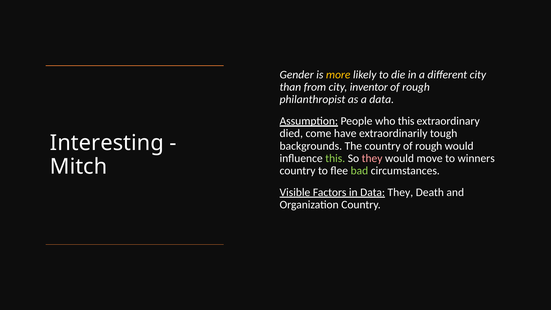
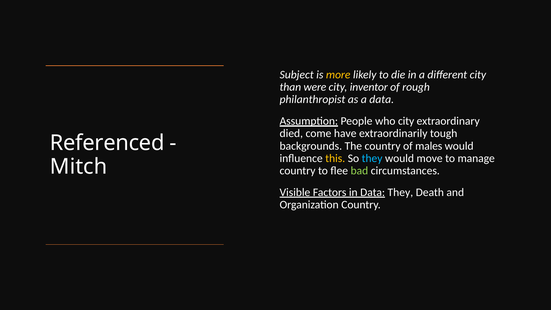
Gender: Gender -> Subject
from: from -> were
who this: this -> city
Interesting: Interesting -> Referenced
country of rough: rough -> males
this at (335, 158) colour: light green -> yellow
they at (372, 158) colour: pink -> light blue
winners: winners -> manage
